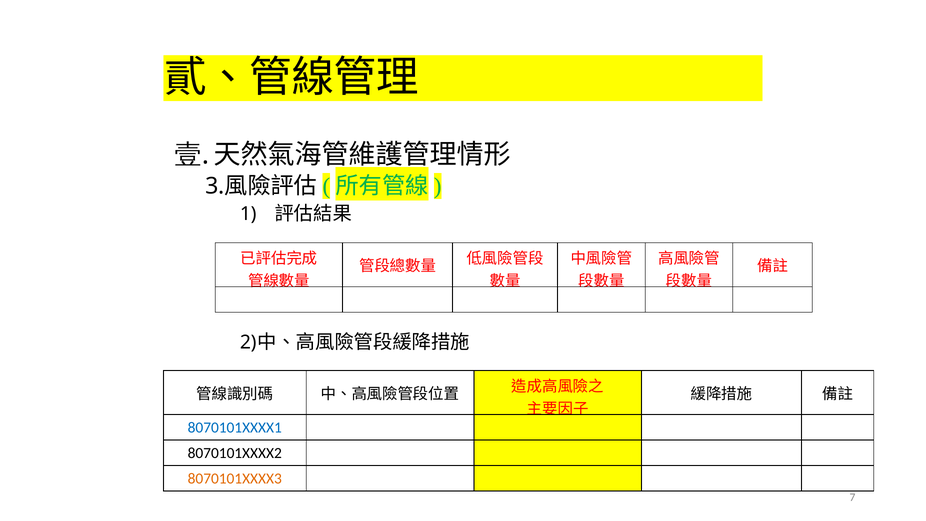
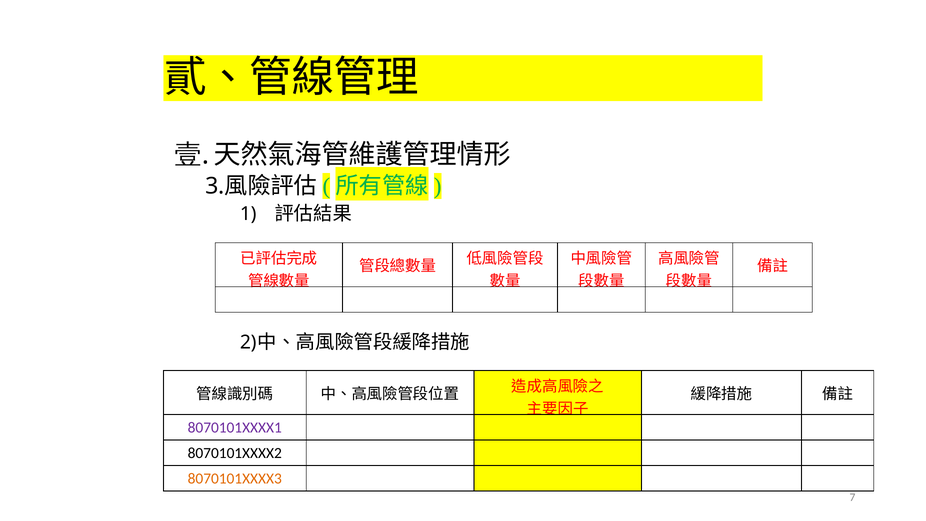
8070101XXXX1 colour: blue -> purple
